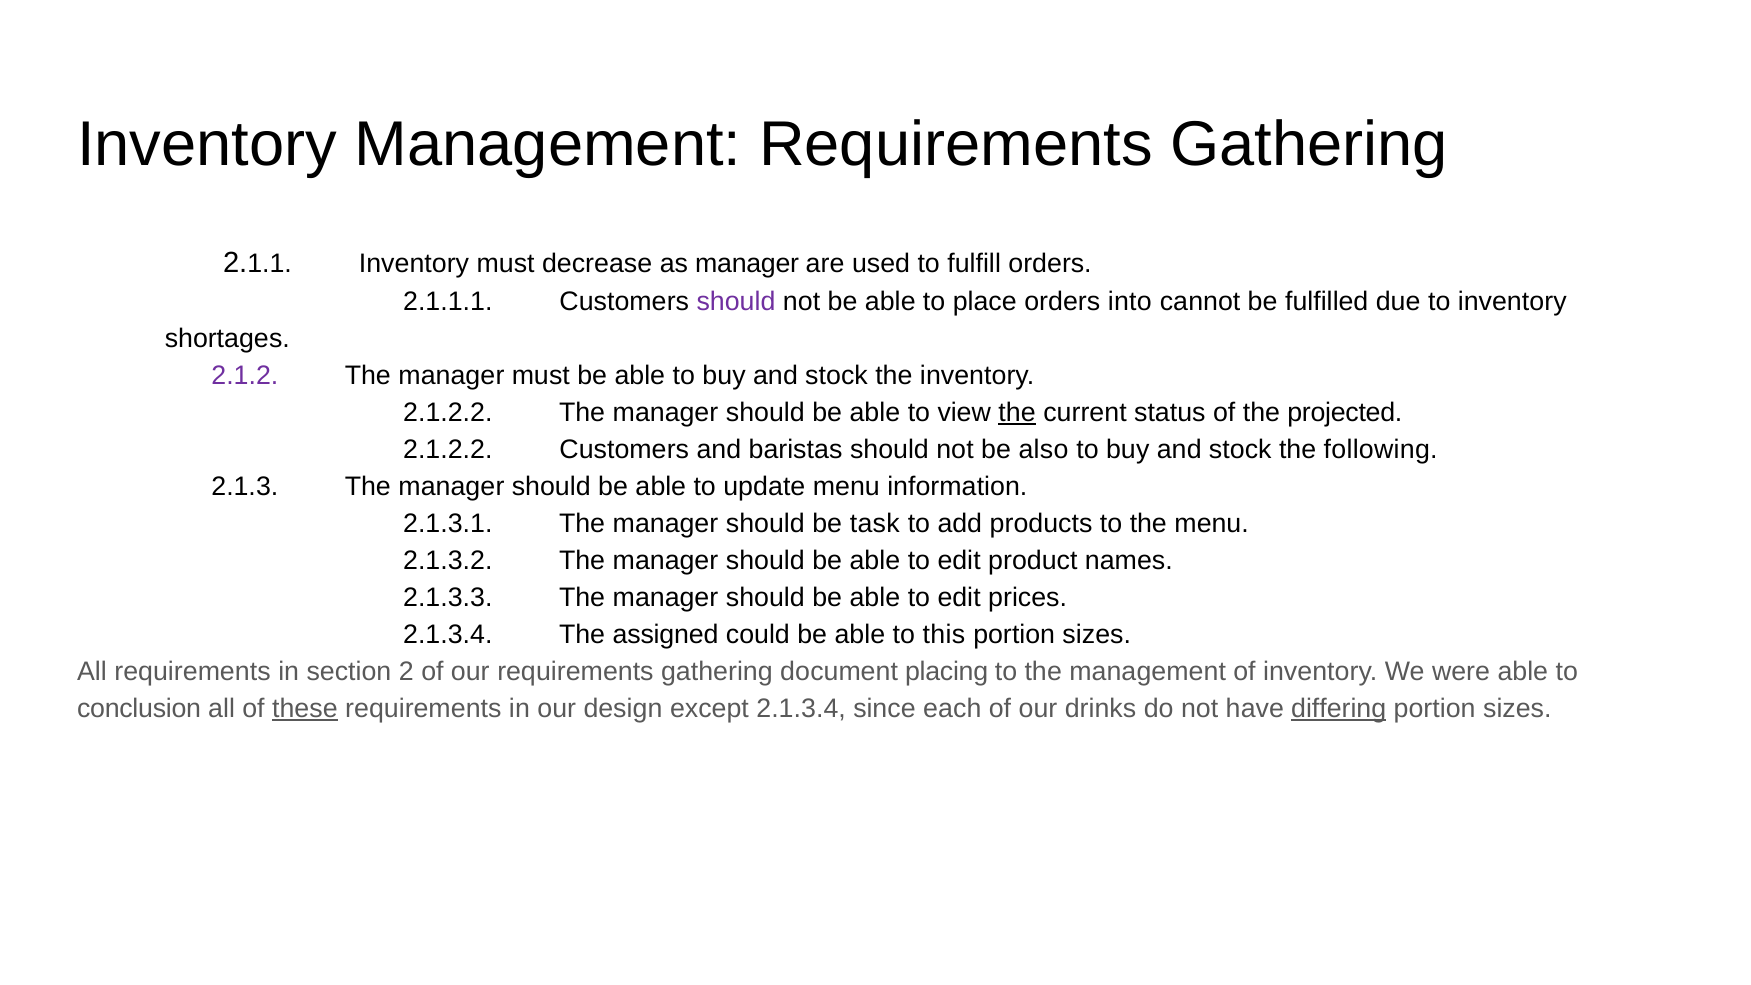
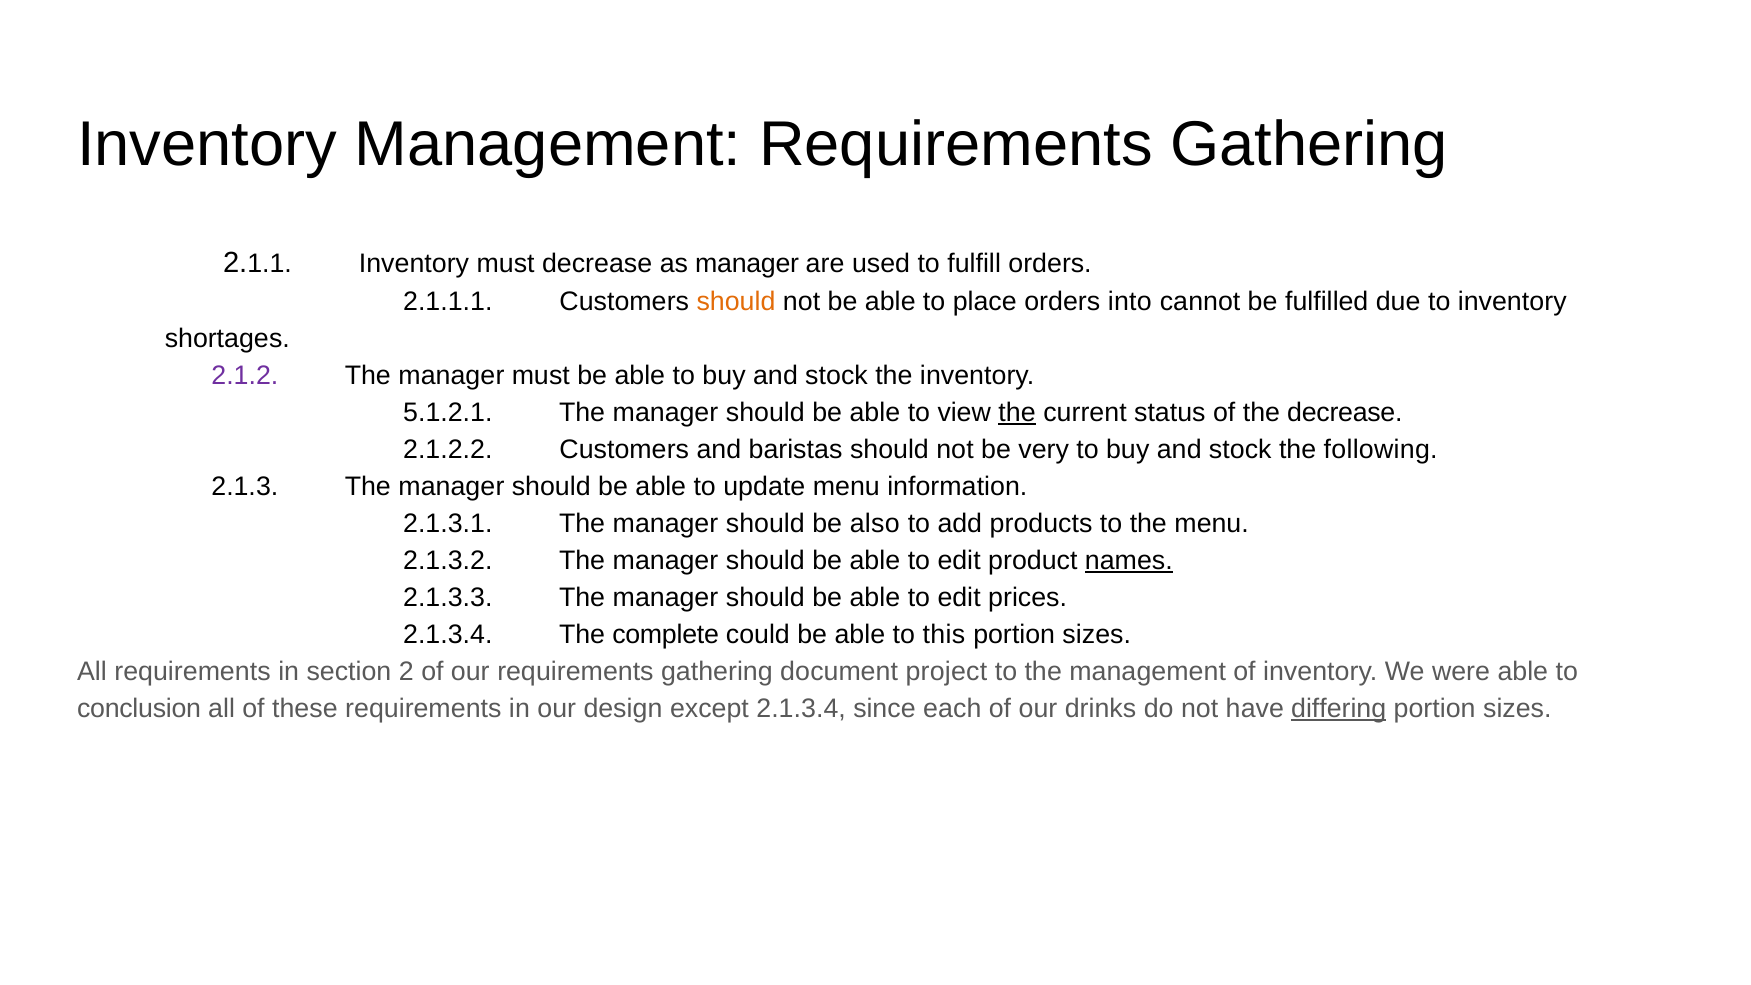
should at (736, 301) colour: purple -> orange
2.1.2.2 at (448, 412): 2.1.2.2 -> 5.1.2.1
the projected: projected -> decrease
also: also -> very
task: task -> also
names underline: none -> present
assigned: assigned -> complete
placing: placing -> project
these underline: present -> none
